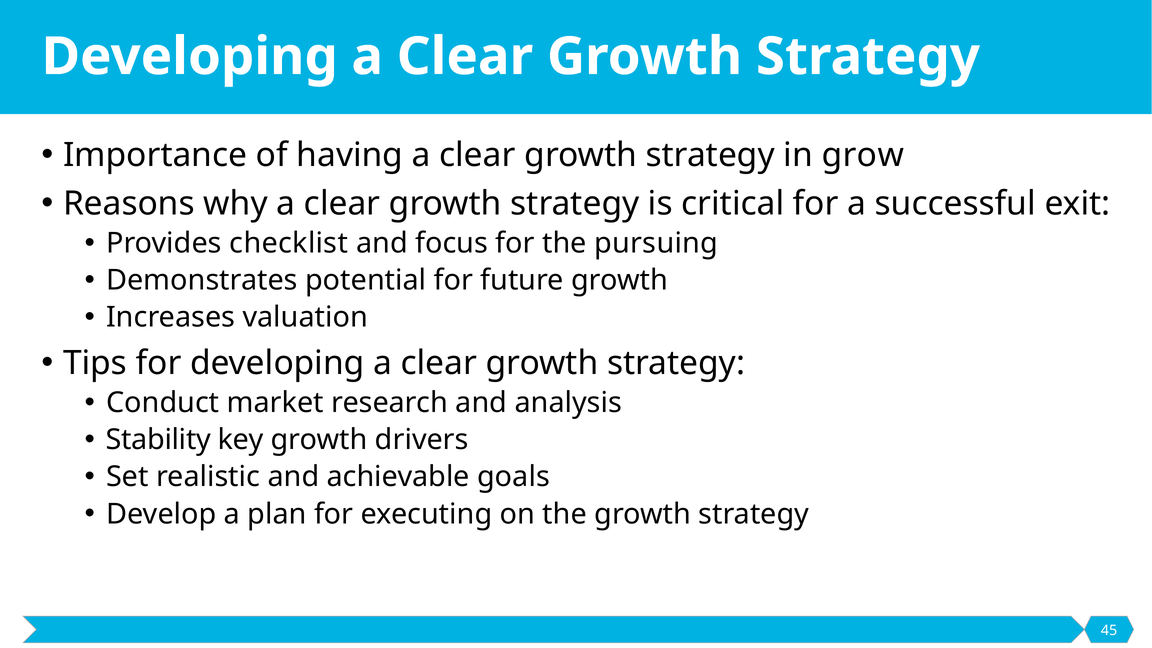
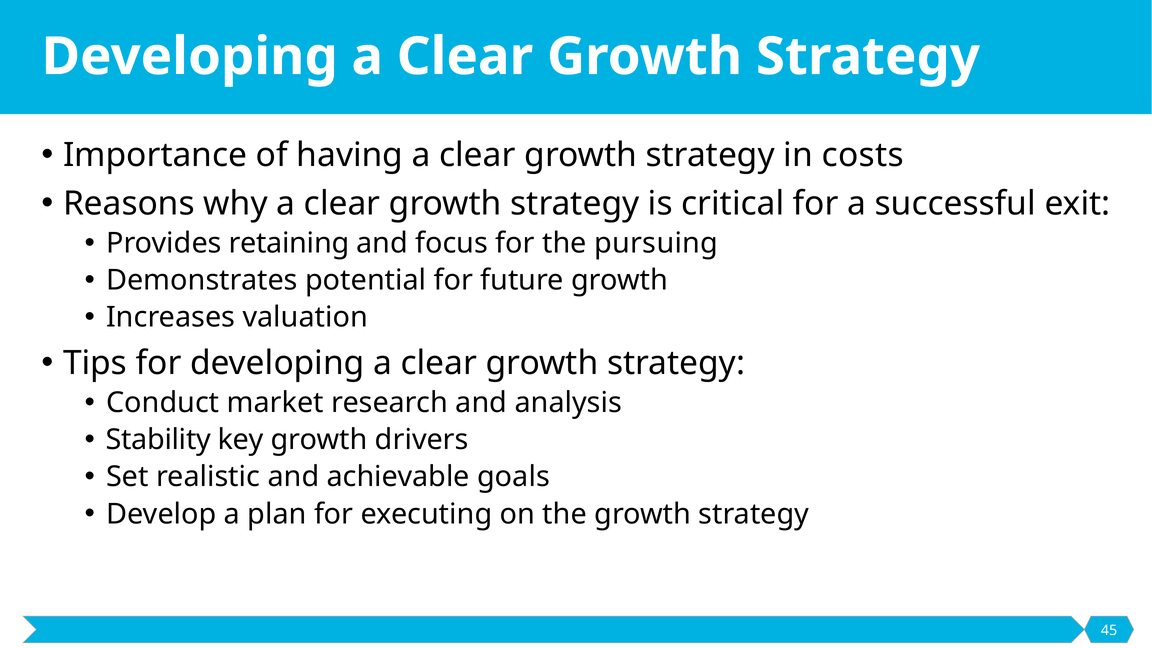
grow: grow -> costs
checklist: checklist -> retaining
